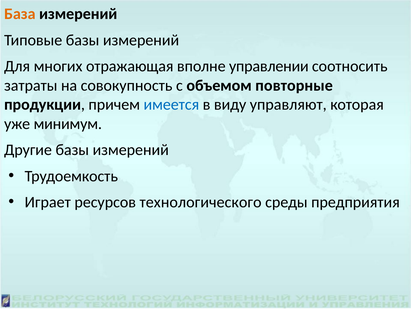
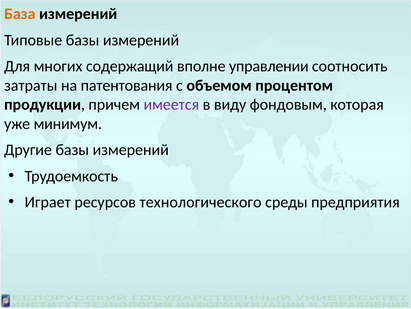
отражающая: отражающая -> содержащий
совокупность: совокупность -> патентования
повторные: повторные -> процентом
имеется colour: blue -> purple
управляют: управляют -> фондовым
